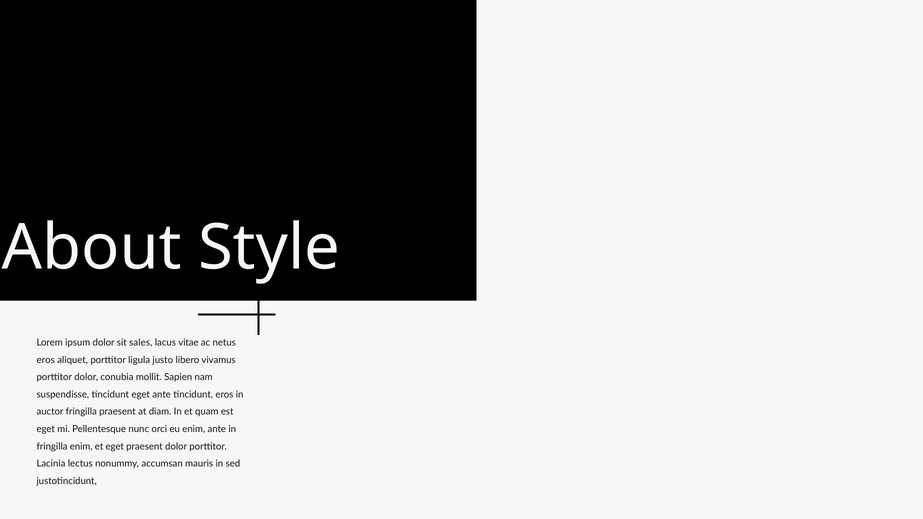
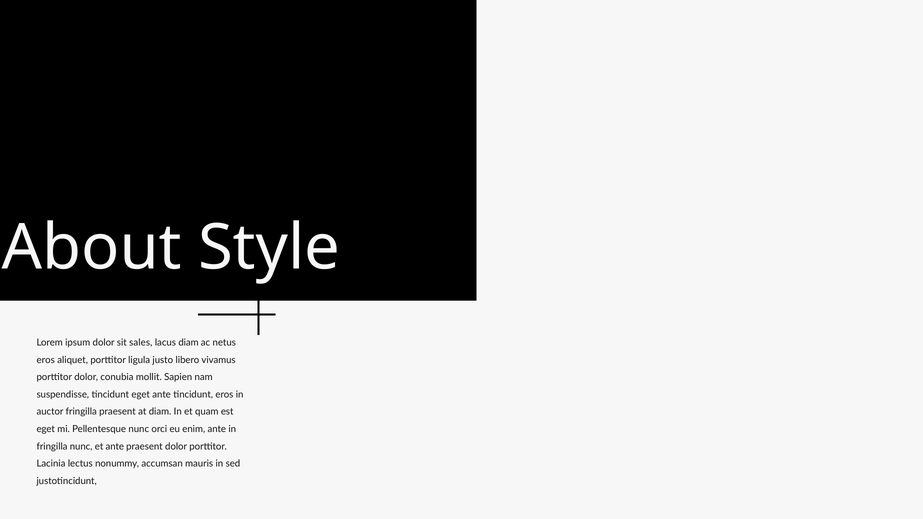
lacus vitae: vitae -> diam
fringilla enim: enim -> nunc
et eget: eget -> ante
